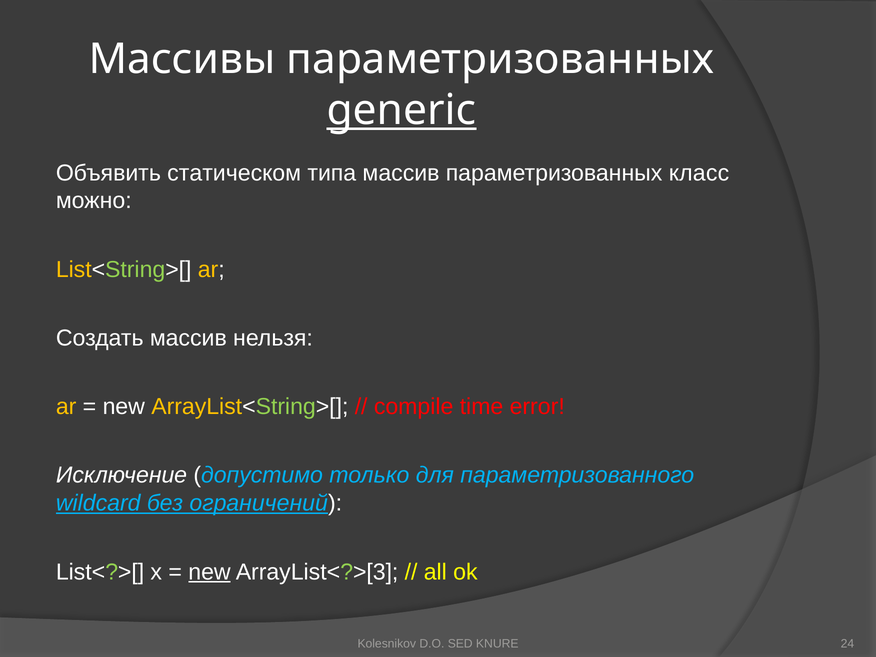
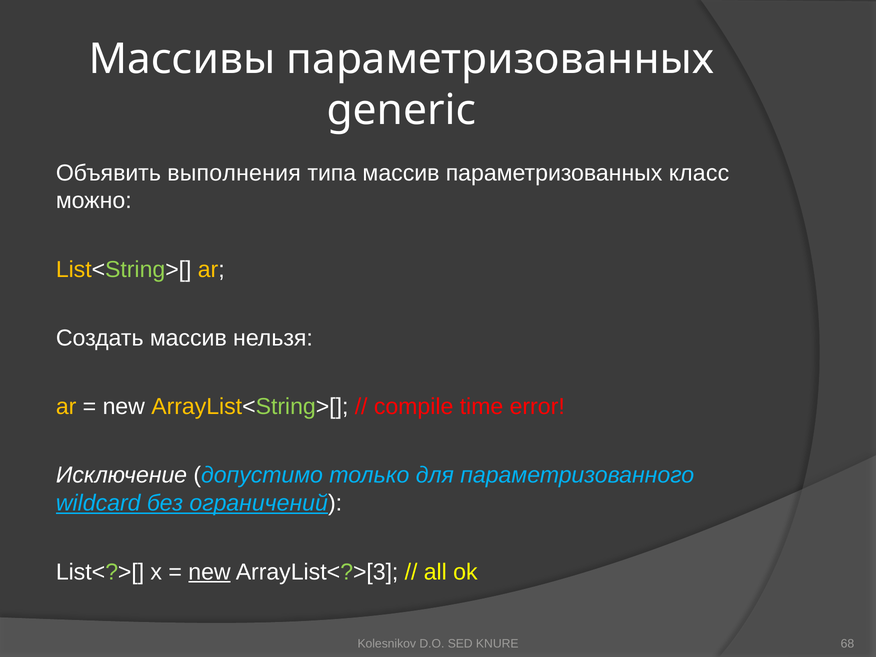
generic underline: present -> none
статическом: статическом -> выполнения
24: 24 -> 68
